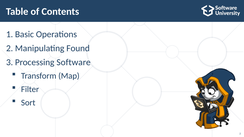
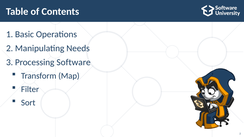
Found: Found -> Needs
